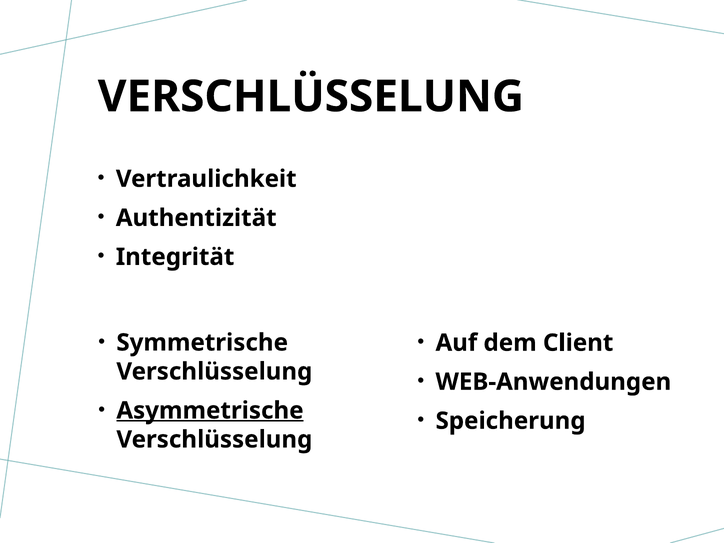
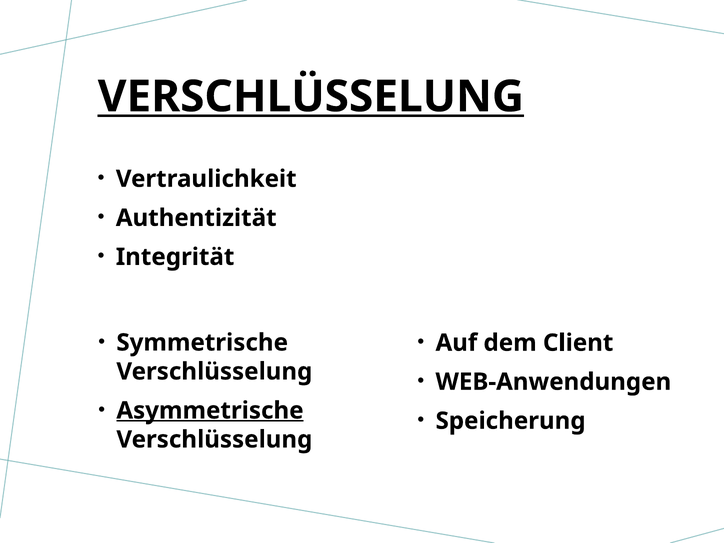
VERSCHLÜSSELUNG at (311, 97) underline: none -> present
